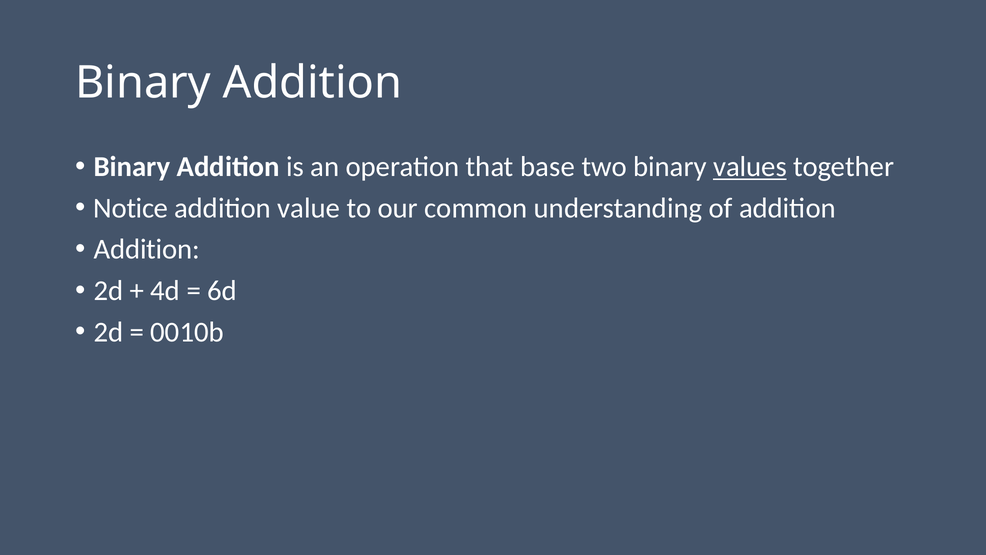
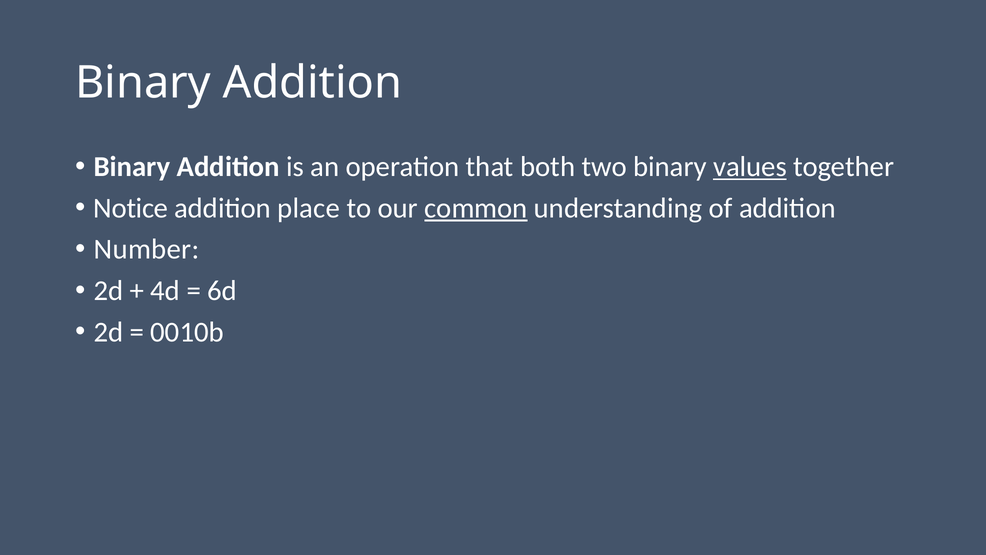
base: base -> both
value: value -> place
common underline: none -> present
Addition at (147, 249): Addition -> Number
